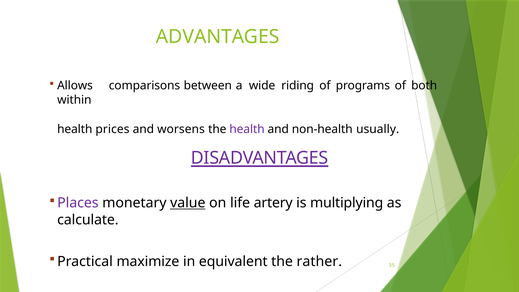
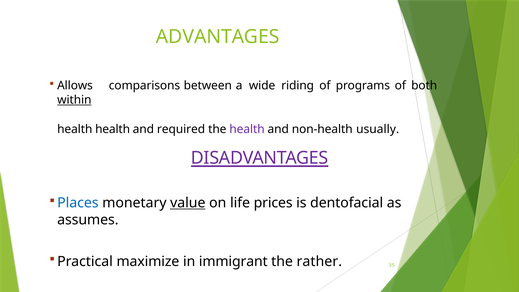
within underline: none -> present
health prices: prices -> health
worsens: worsens -> required
Places colour: purple -> blue
artery: artery -> prices
multiplying: multiplying -> dentofacial
calculate: calculate -> assumes
equivalent: equivalent -> immigrant
